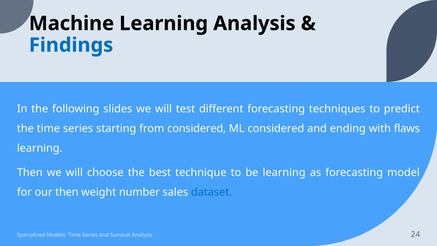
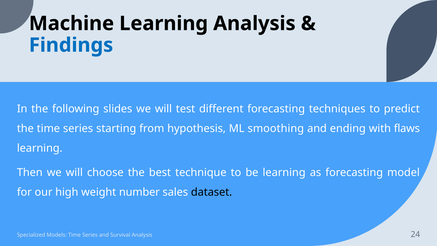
from considered: considered -> hypothesis
ML considered: considered -> smoothing
our then: then -> high
dataset colour: blue -> black
